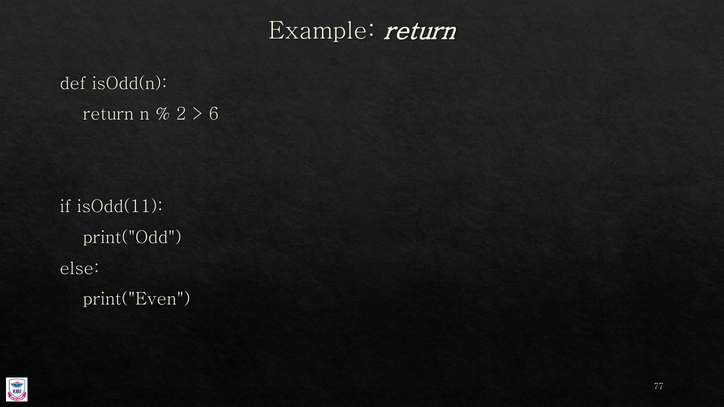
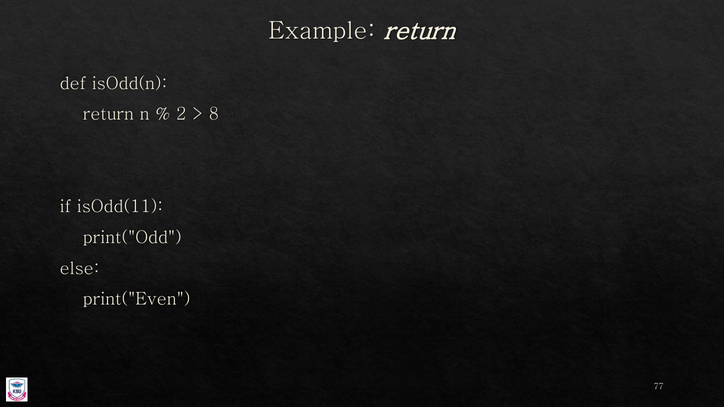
6: 6 -> 8
